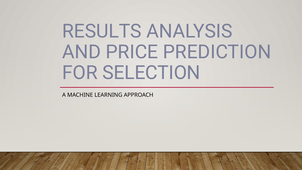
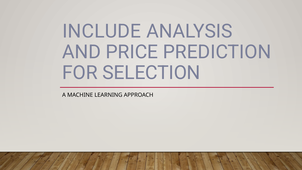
RESULTS: RESULTS -> INCLUDE
